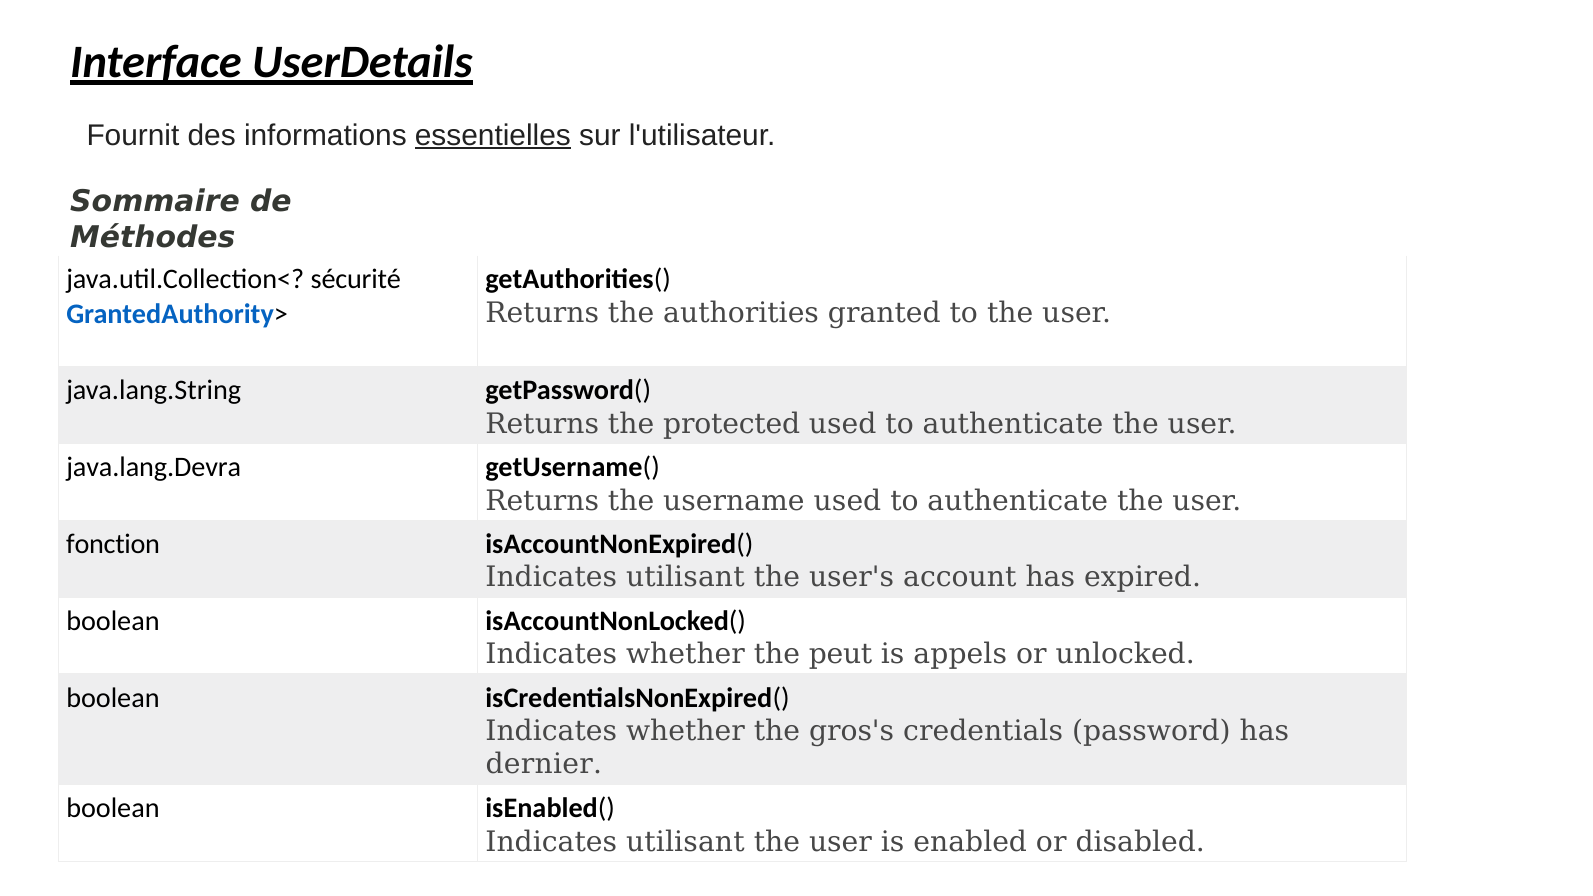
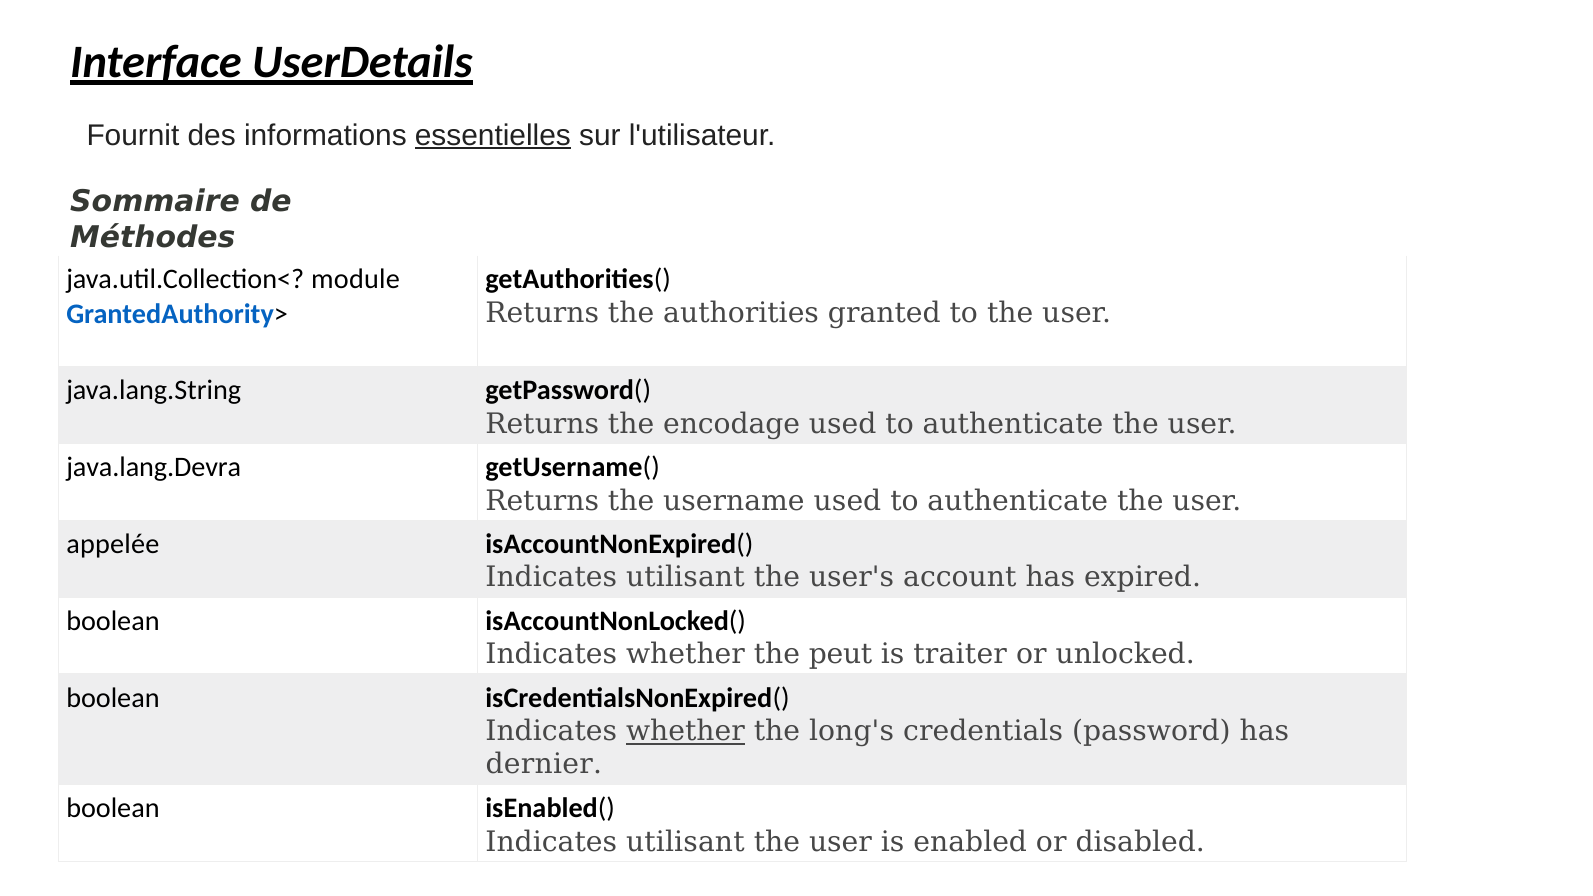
sécurité: sécurité -> module
protected: protected -> encodage
fonction: fonction -> appelée
appels: appels -> traiter
whether at (685, 732) underline: none -> present
gros's: gros's -> long's
